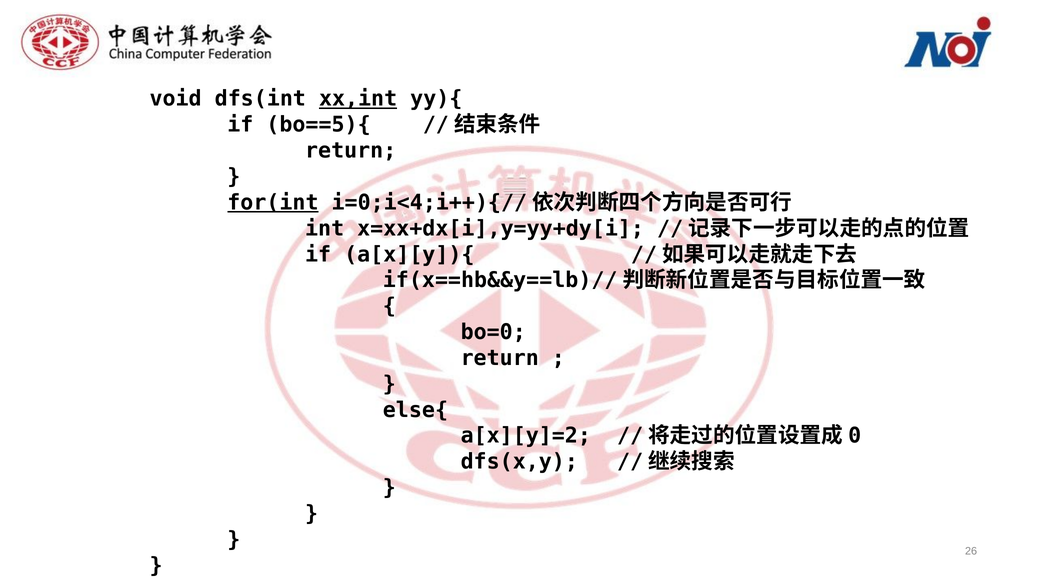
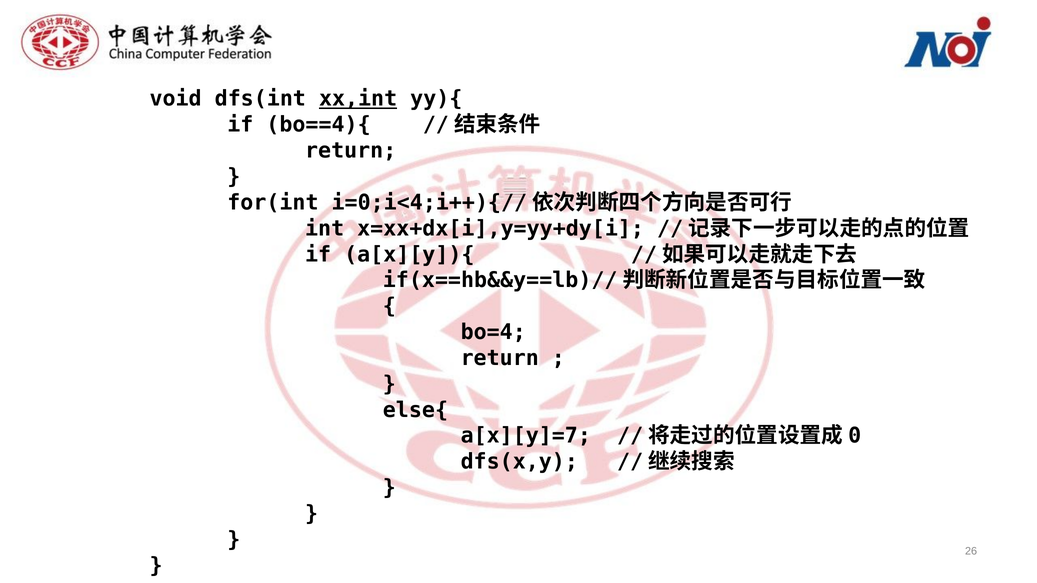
bo==5){: bo==5){ -> bo==4){
for(int underline: present -> none
bo=0: bo=0 -> bo=4
a[x][y]=2: a[x][y]=2 -> a[x][y]=7
